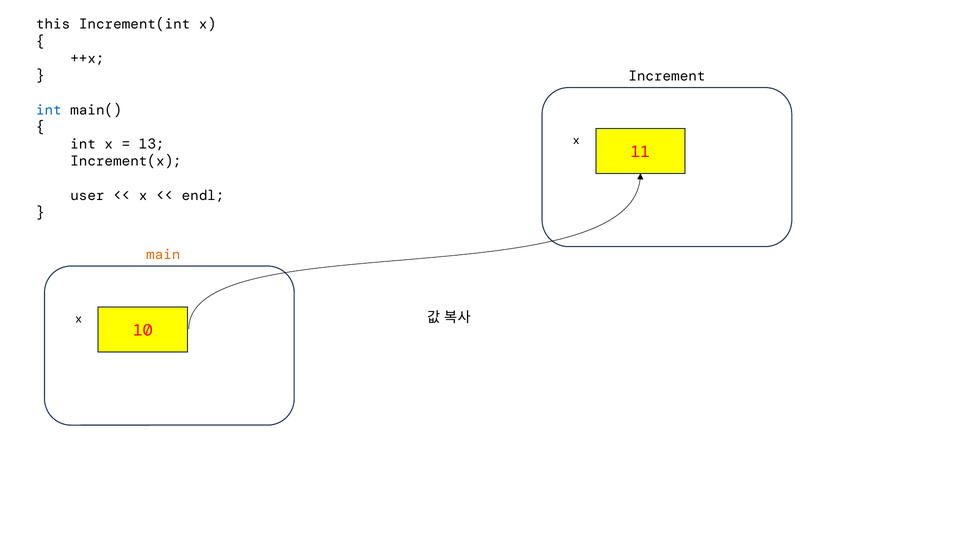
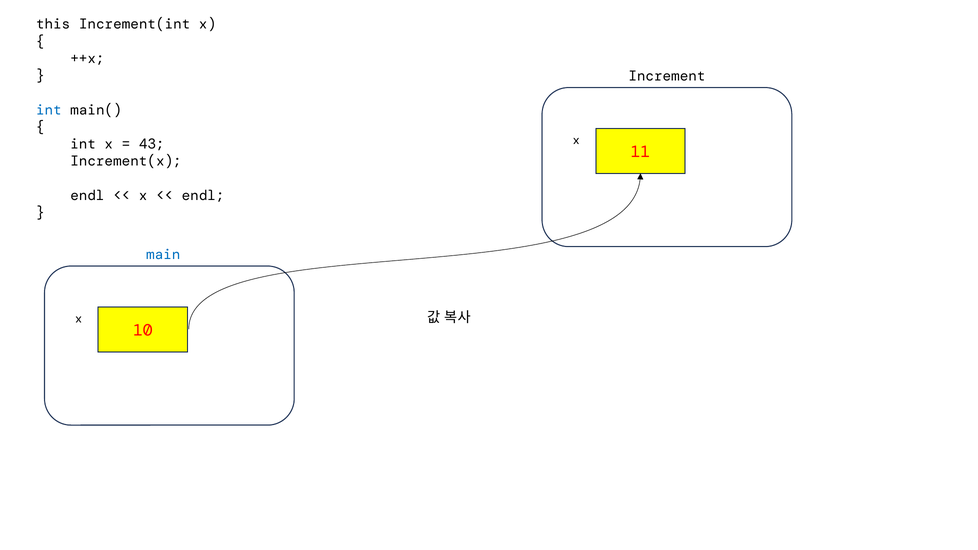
13: 13 -> 43
user at (87, 195): user -> endl
main colour: orange -> blue
